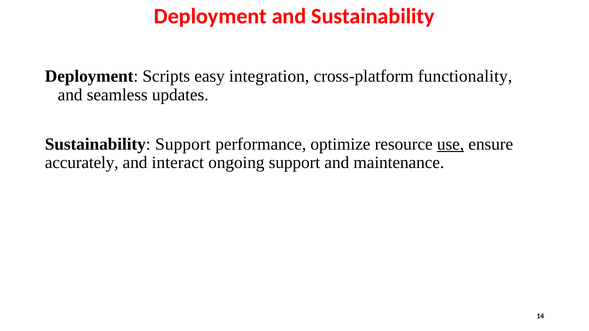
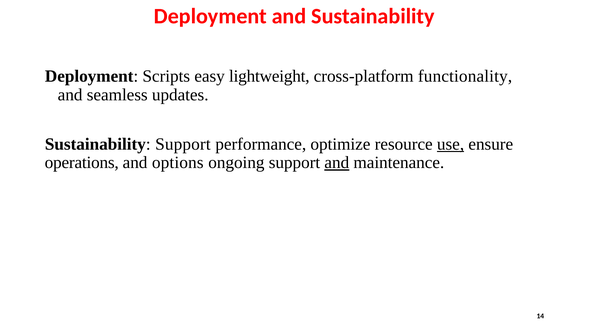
integration: integration -> lightweight
accurately: accurately -> operations
interact: interact -> options
and at (337, 163) underline: none -> present
